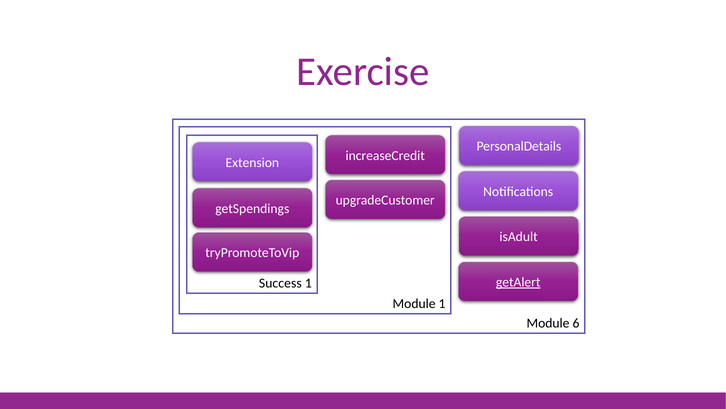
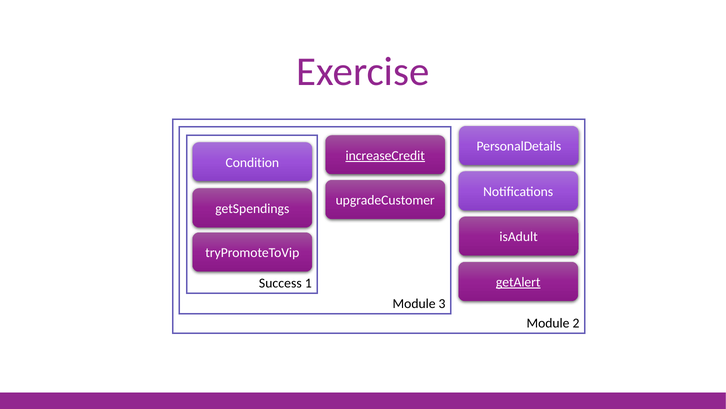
increaseCredit underline: none -> present
Extension: Extension -> Condition
Module 1: 1 -> 3
6: 6 -> 2
